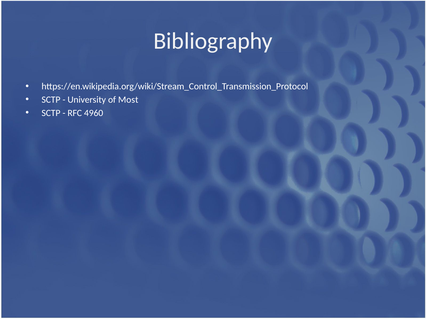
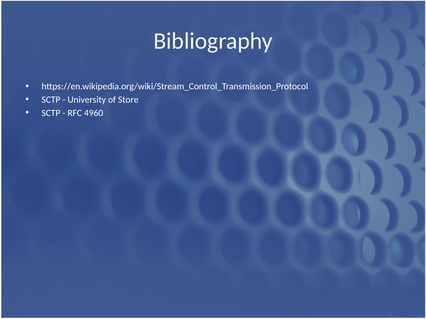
Most: Most -> Store
